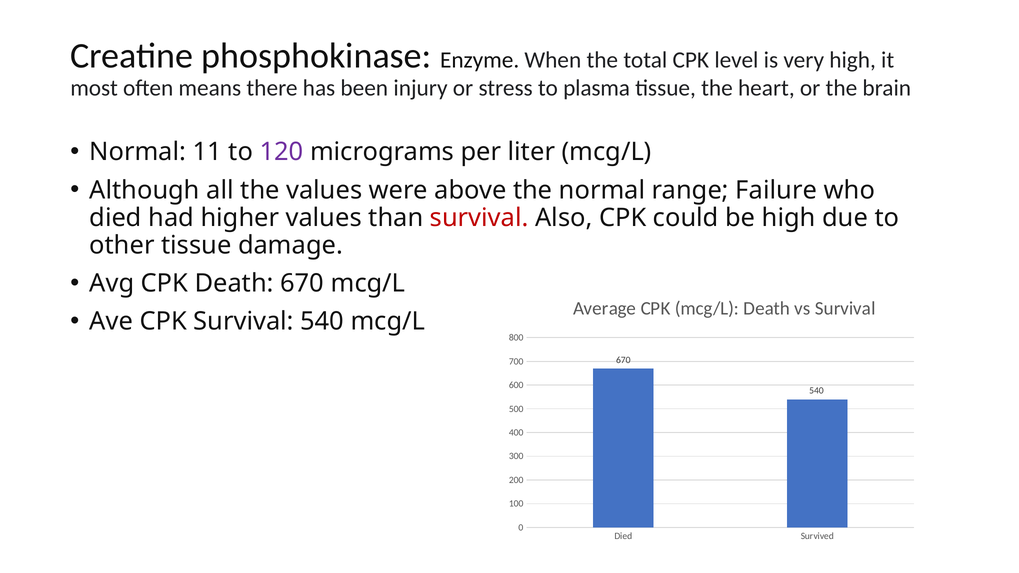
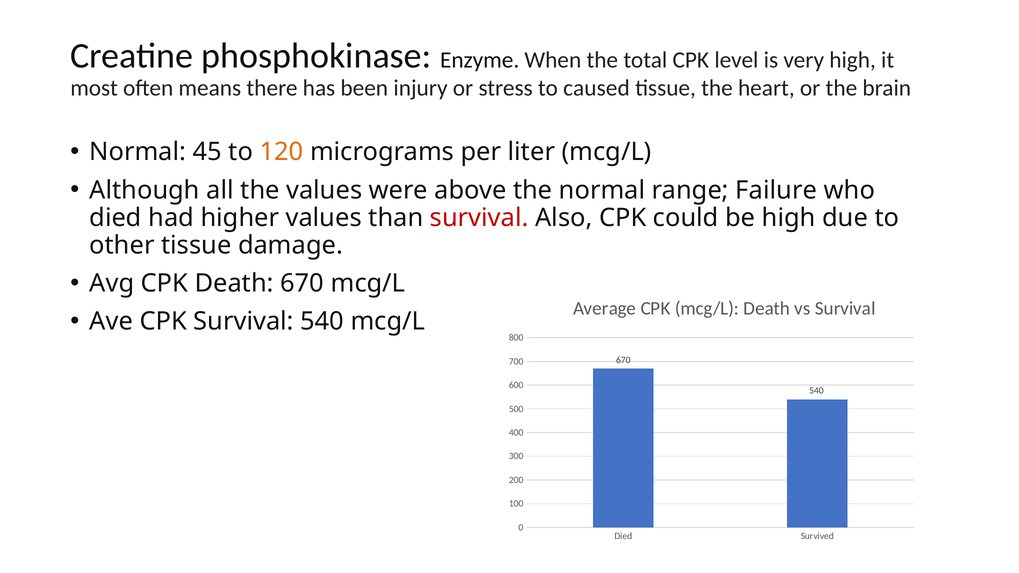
plasma: plasma -> caused
11: 11 -> 45
120 colour: purple -> orange
